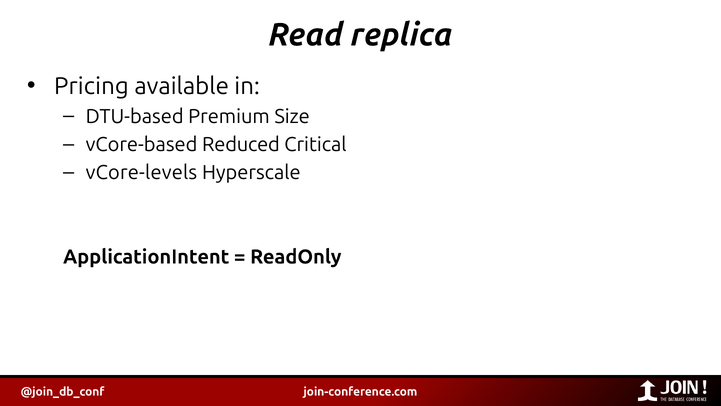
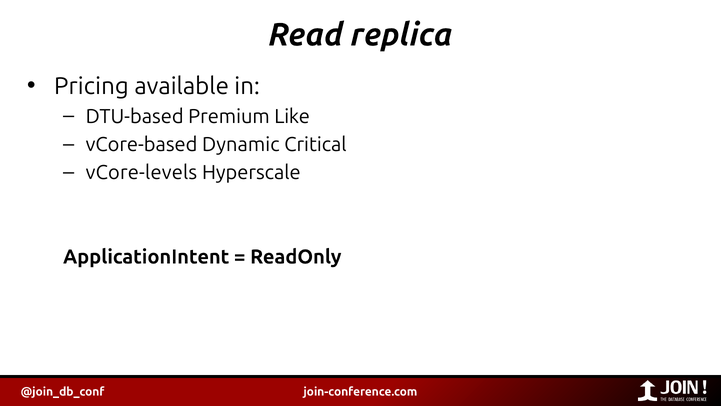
Size: Size -> Like
Reduced: Reduced -> Dynamic
